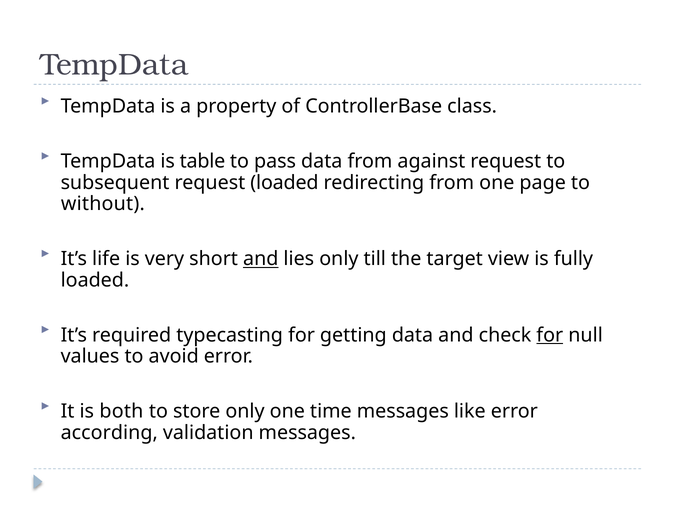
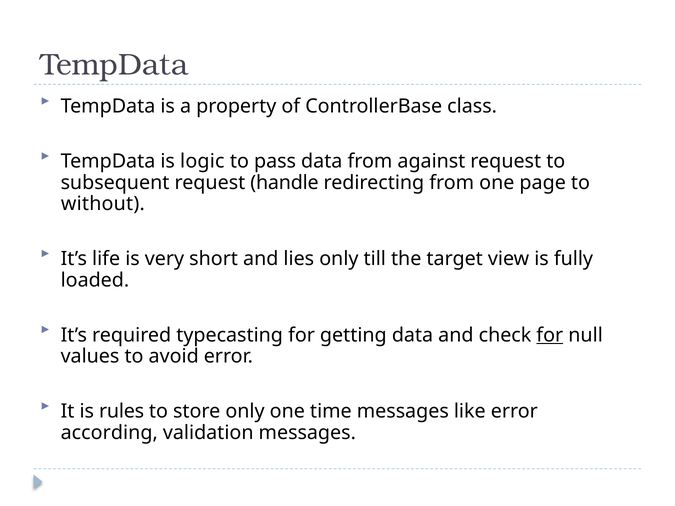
table: table -> logic
request loaded: loaded -> handle
and at (261, 259) underline: present -> none
both: both -> rules
